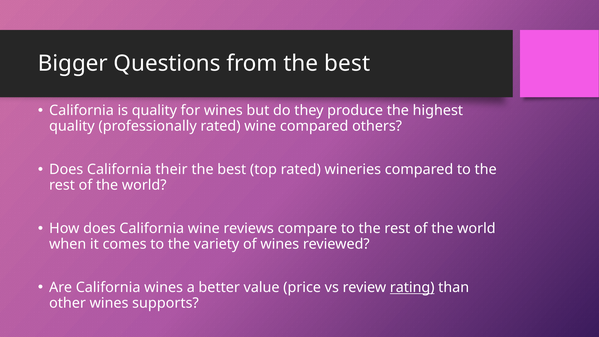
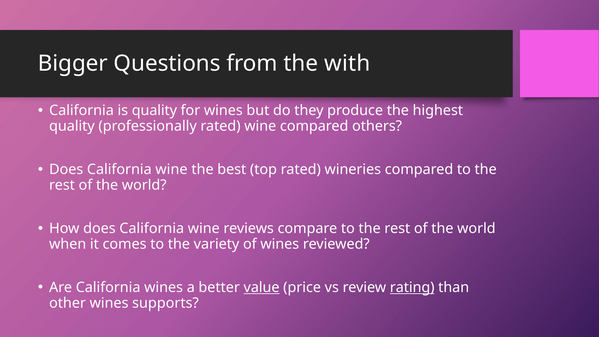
from the best: best -> with
their at (171, 169): their -> wine
value underline: none -> present
